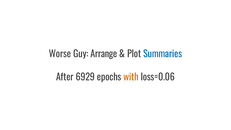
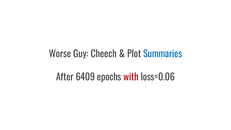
Arrange: Arrange -> Cheech
6929: 6929 -> 6409
with colour: orange -> red
